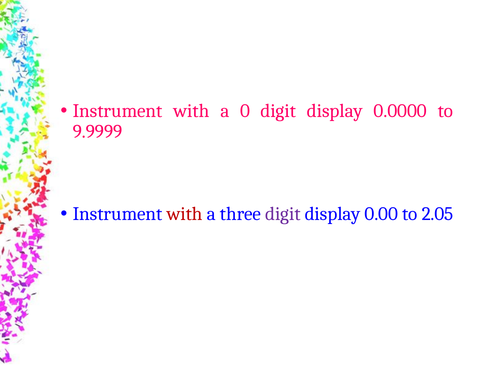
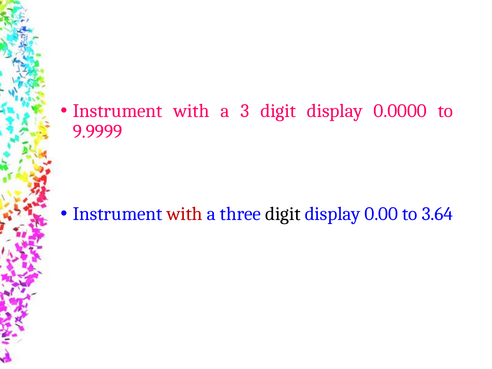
0: 0 -> 3
digit at (283, 214) colour: purple -> black
2.05: 2.05 -> 3.64
